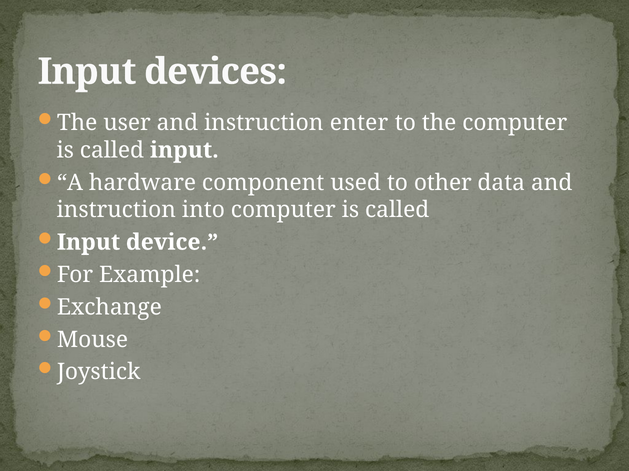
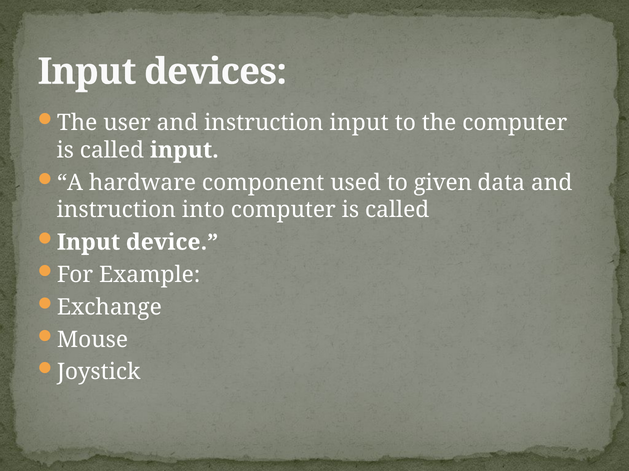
instruction enter: enter -> input
other: other -> given
